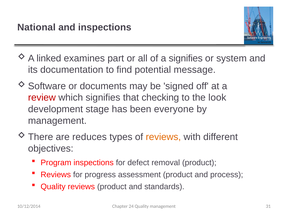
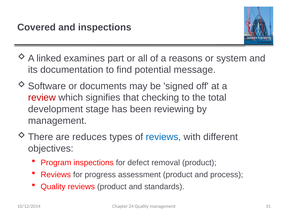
National: National -> Covered
a signifies: signifies -> reasons
look: look -> total
everyone: everyone -> reviewing
reviews at (163, 137) colour: orange -> blue
